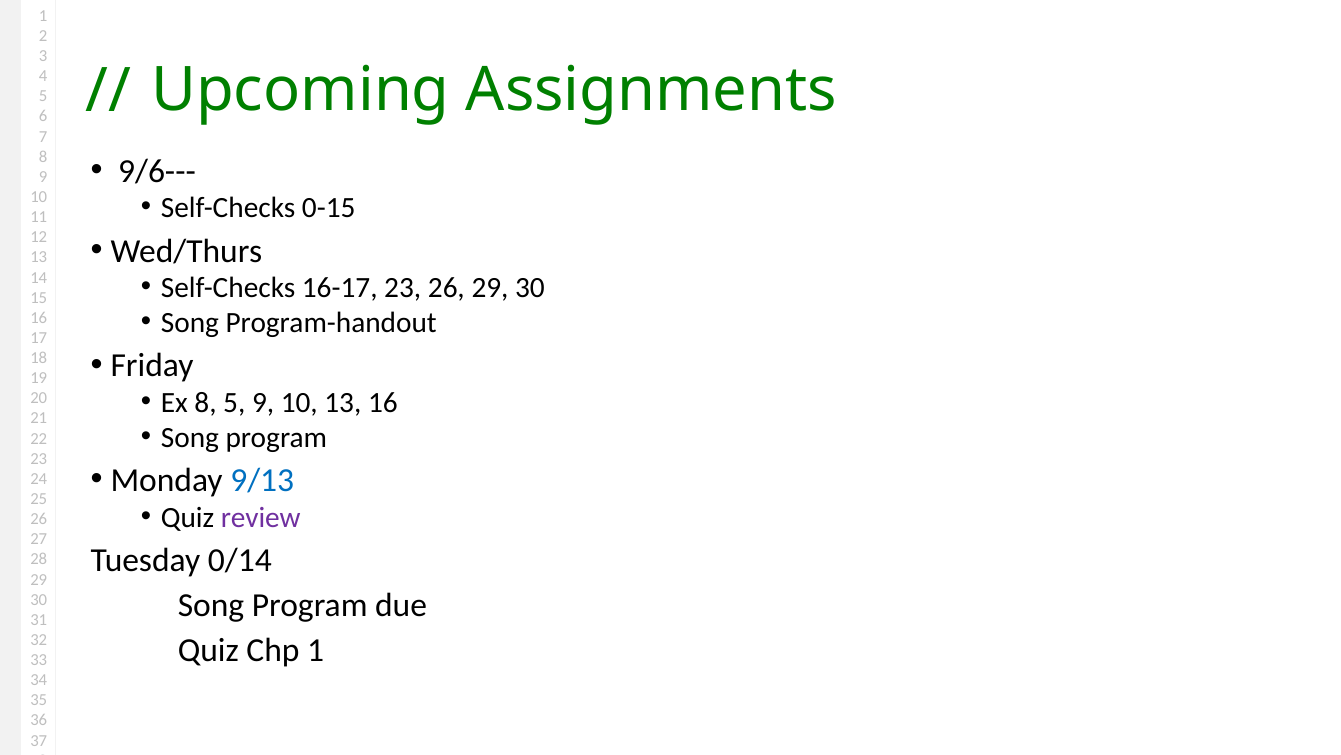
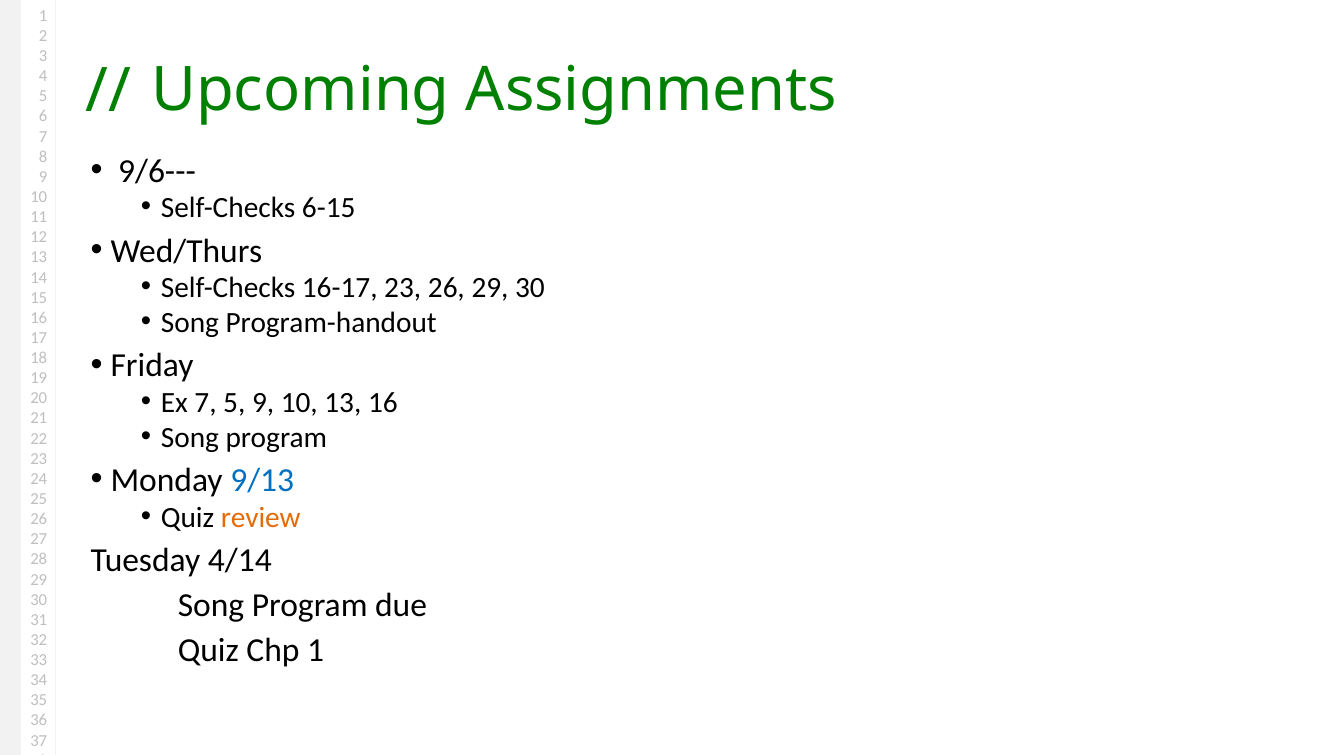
0-15: 0-15 -> 6-15
Ex 8: 8 -> 7
review colour: purple -> orange
0/14: 0/14 -> 4/14
